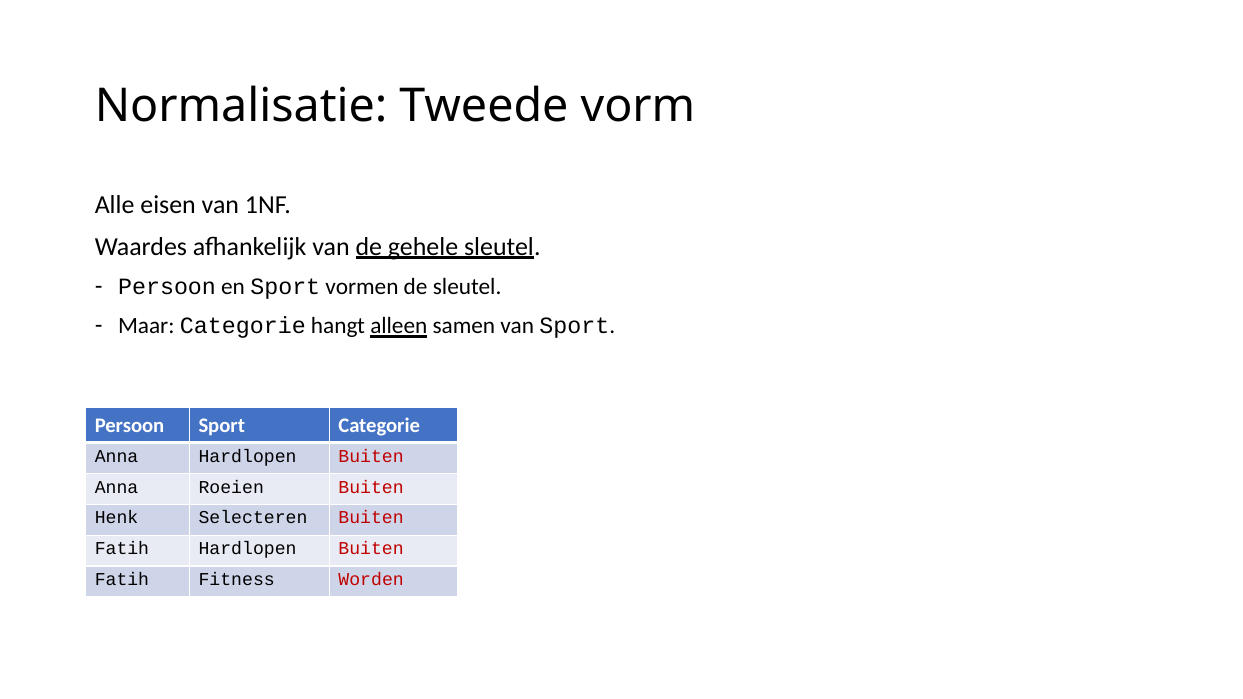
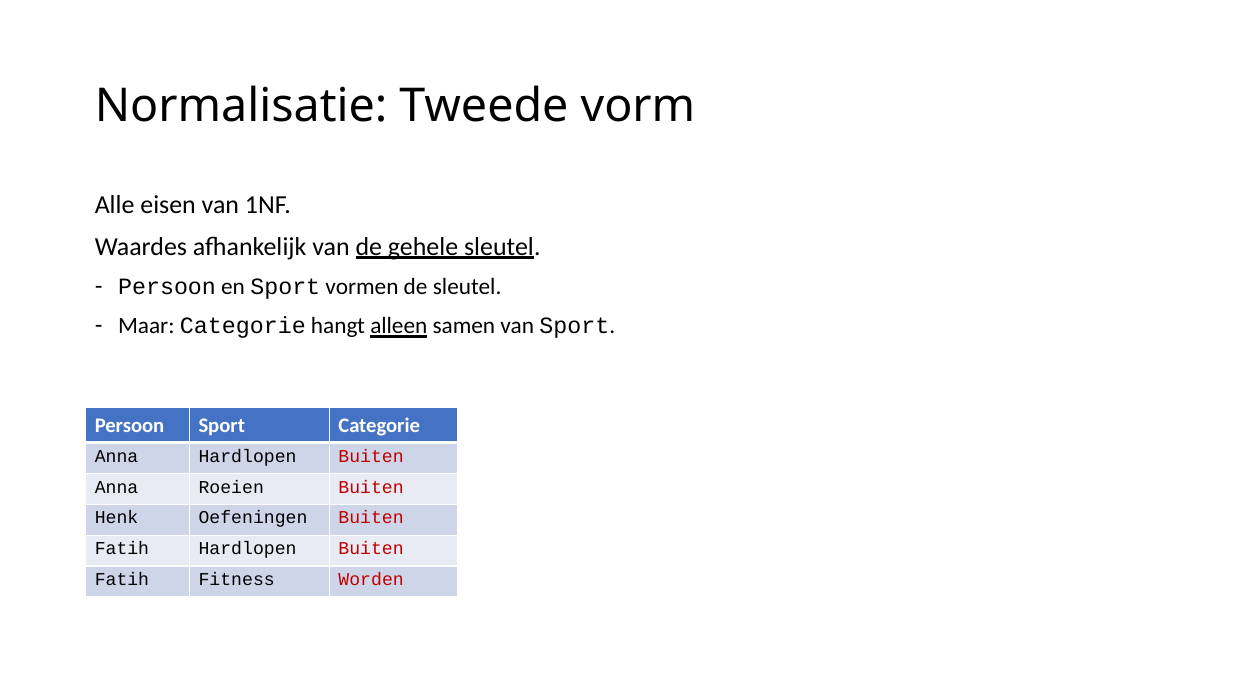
Selecteren: Selecteren -> Oefeningen
